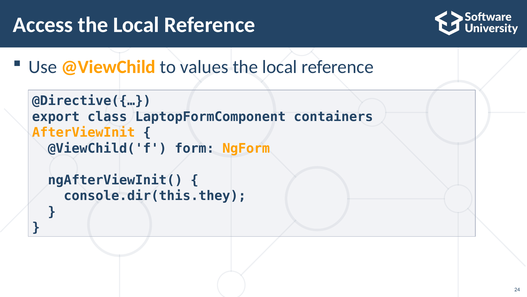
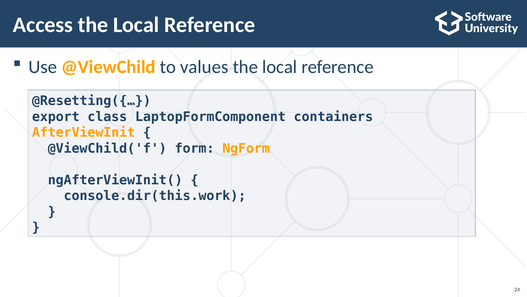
@Directive({…: @Directive({… -> @Resetting({…
console.dir(this.they: console.dir(this.they -> console.dir(this.work
